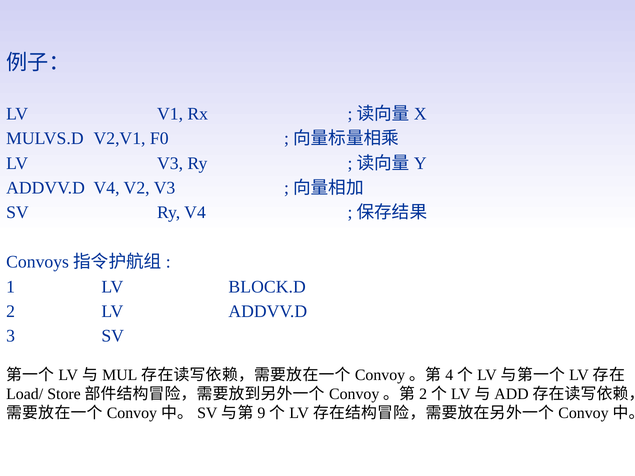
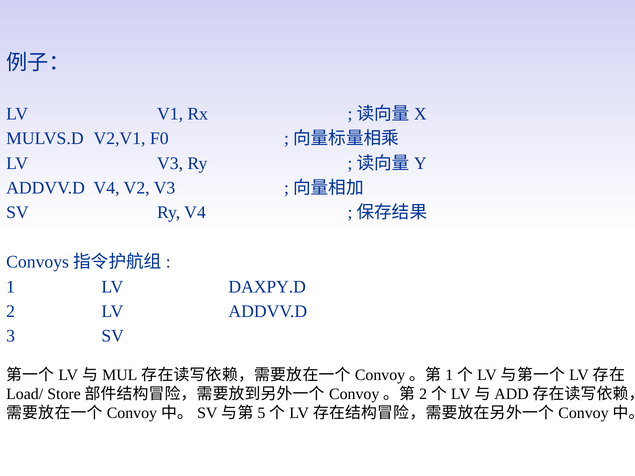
BLOCK.D: BLOCK.D -> DAXPY.D
4 at (449, 375): 4 -> 1
9: 9 -> 5
